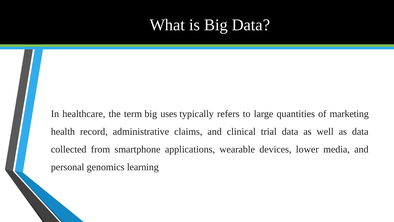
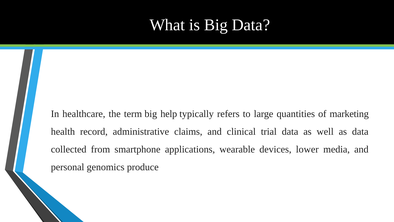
uses: uses -> help
learning: learning -> produce
